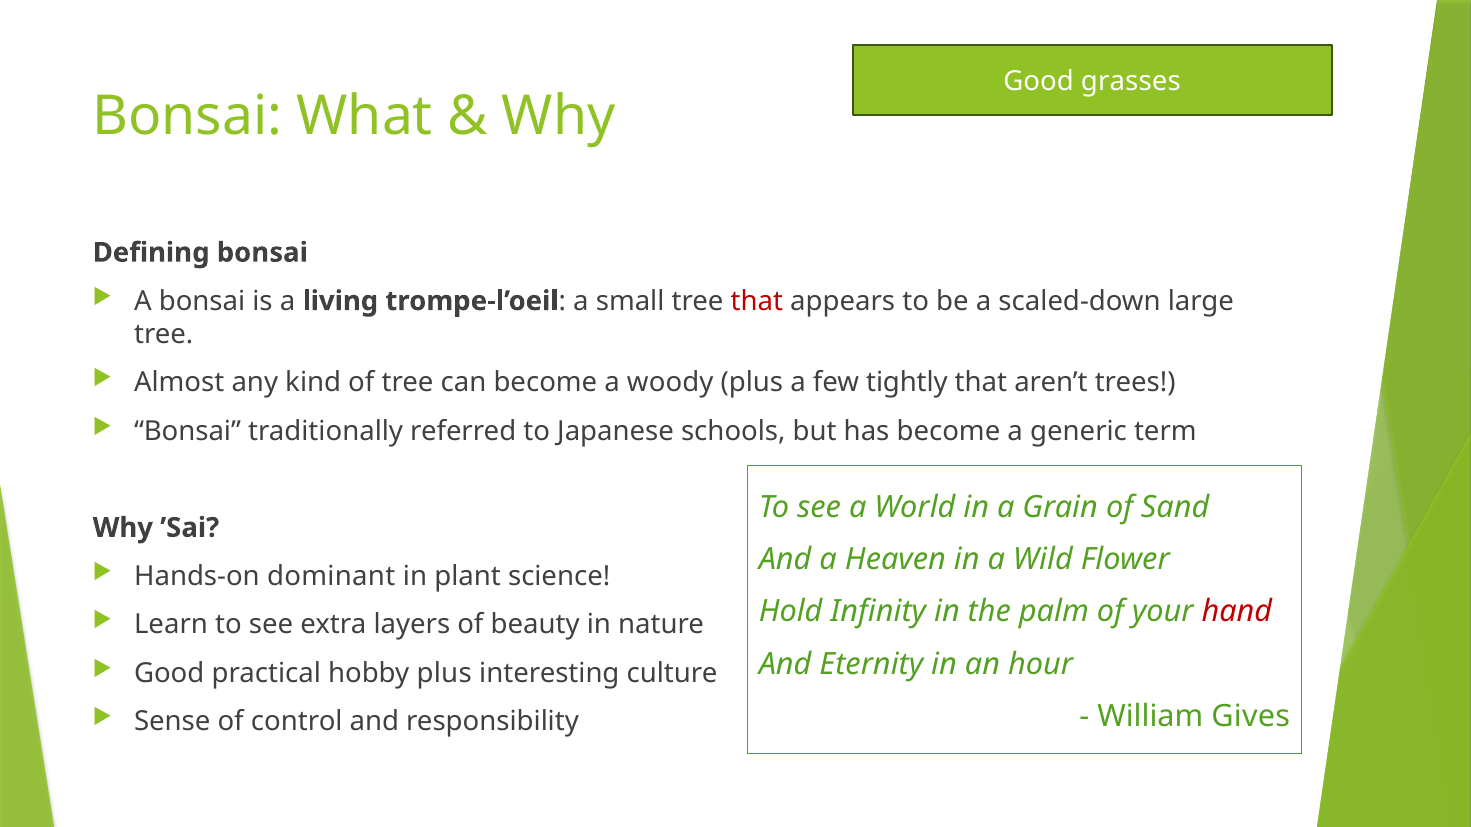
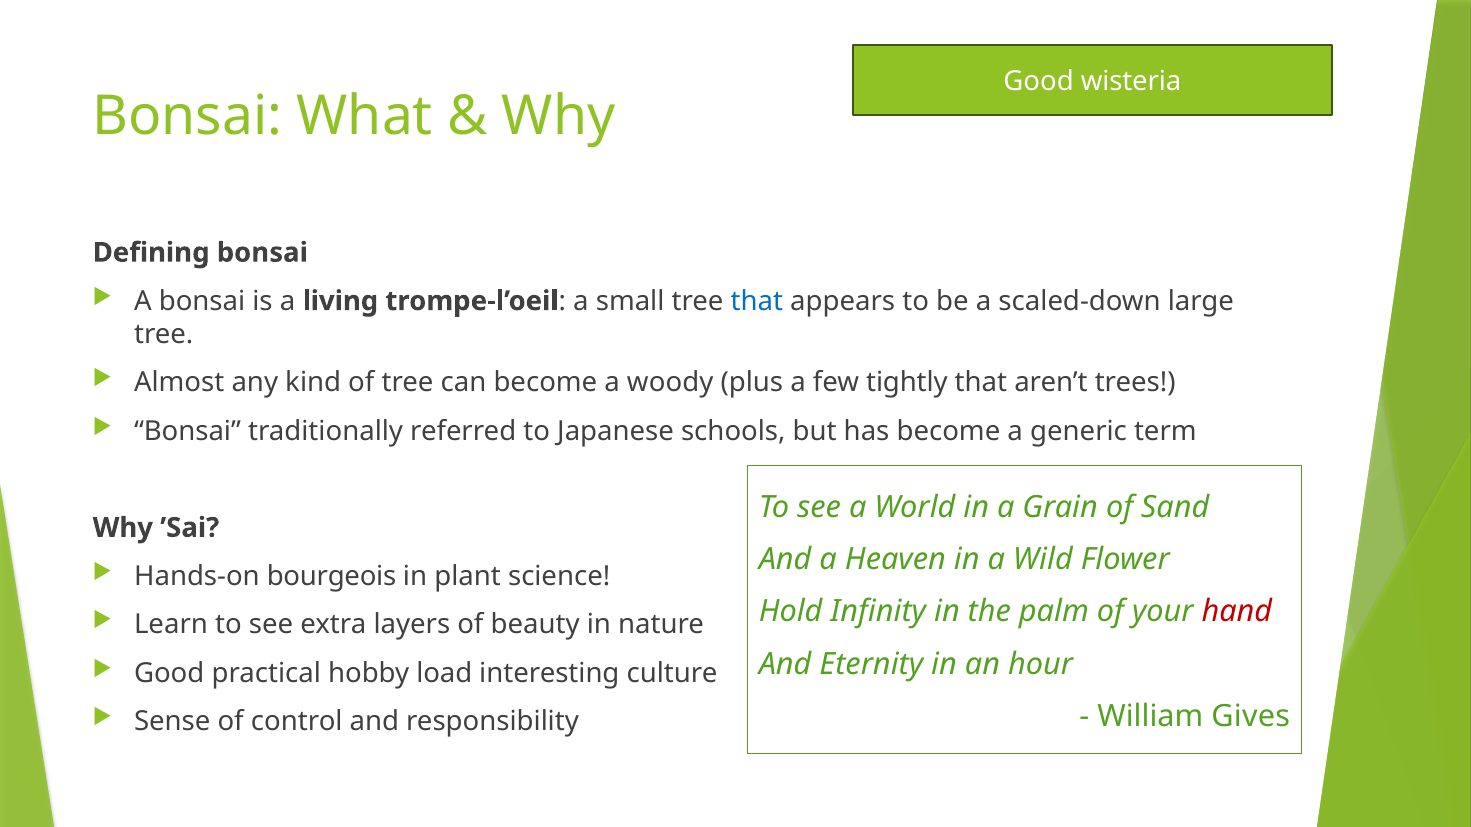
grasses: grasses -> wisteria
that at (757, 301) colour: red -> blue
dominant: dominant -> bourgeois
hobby plus: plus -> load
